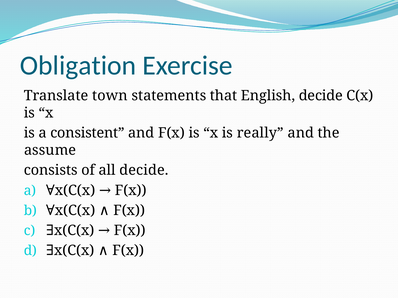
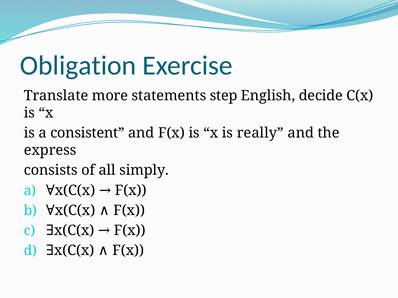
town: town -> more
that: that -> step
assume: assume -> express
all decide: decide -> simply
